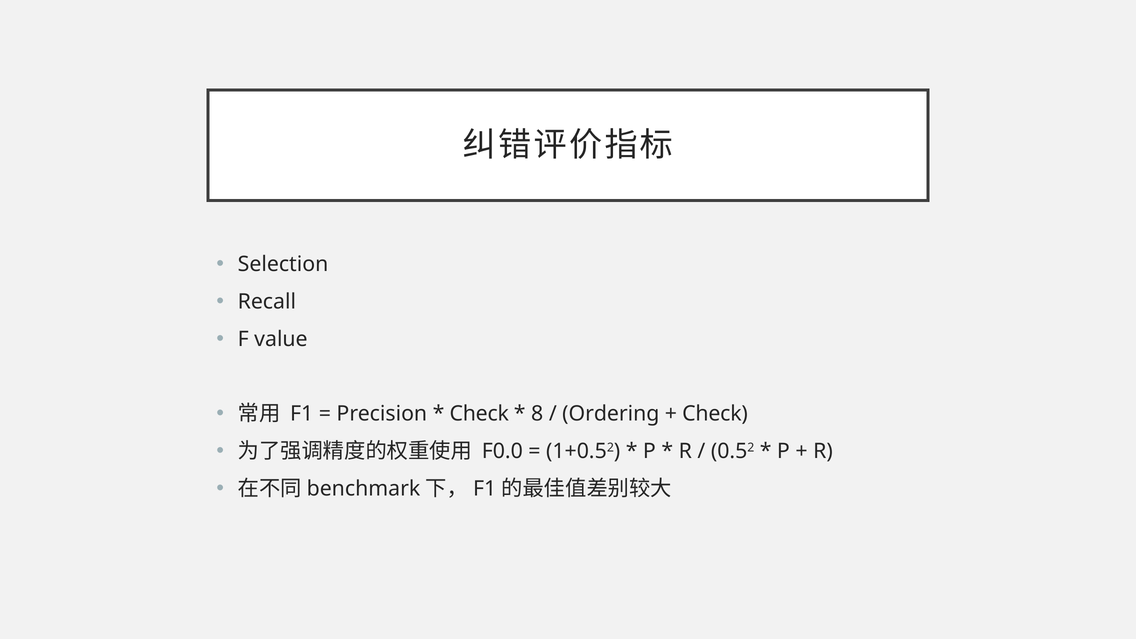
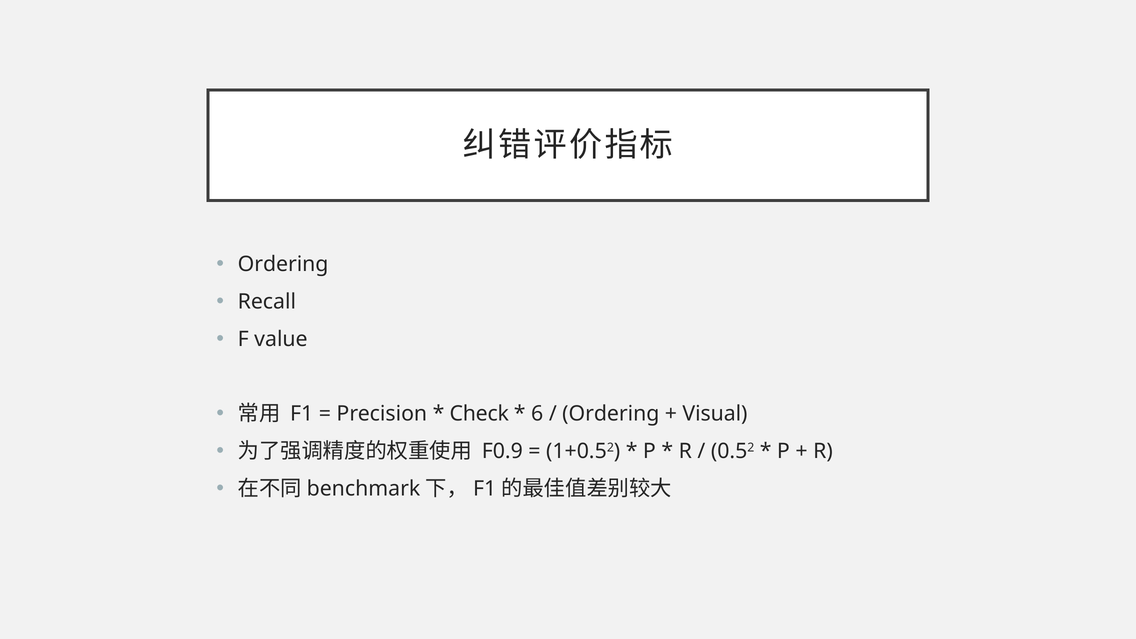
Selection at (283, 264): Selection -> Ordering
8: 8 -> 6
Check at (715, 414): Check -> Visual
F0.0: F0.0 -> F0.9
